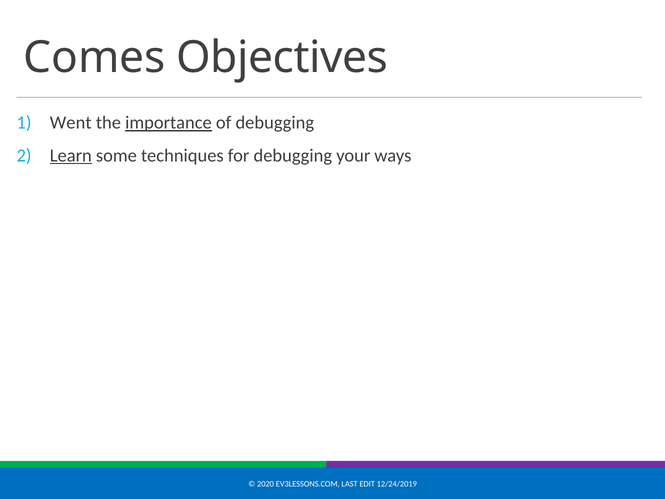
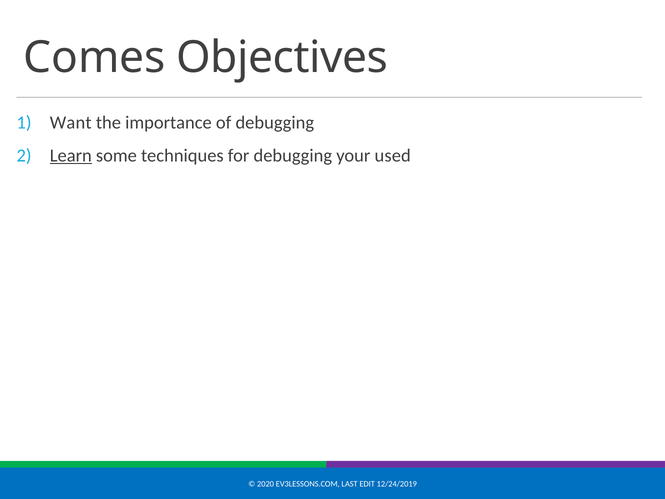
Went: Went -> Want
importance underline: present -> none
ways: ways -> used
